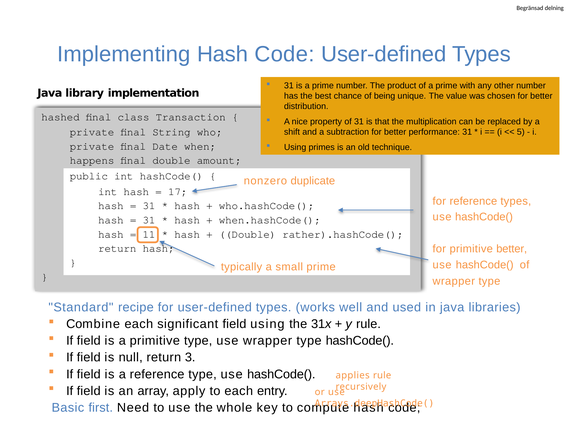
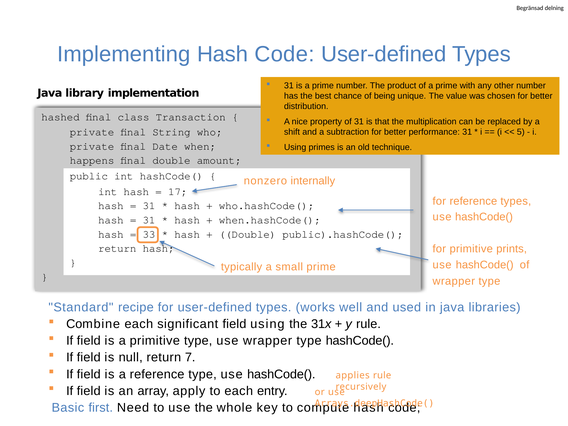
duplicate: duplicate -> internally
11: 11 -> 33
rather).hashCode(: rather).hashCode( -> public).hashCode(
primitive better: better -> prints
3: 3 -> 7
